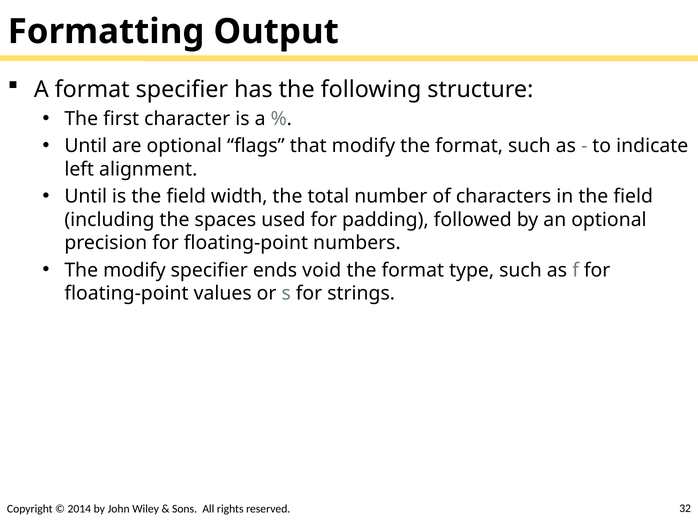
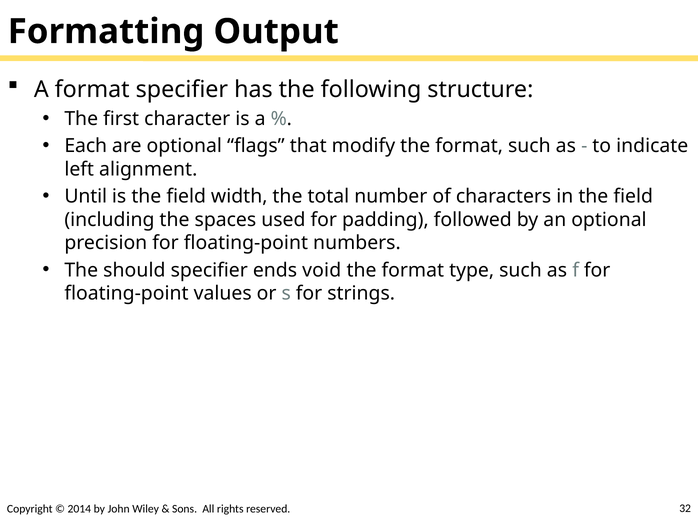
Until at (86, 146): Until -> Each
The modify: modify -> should
